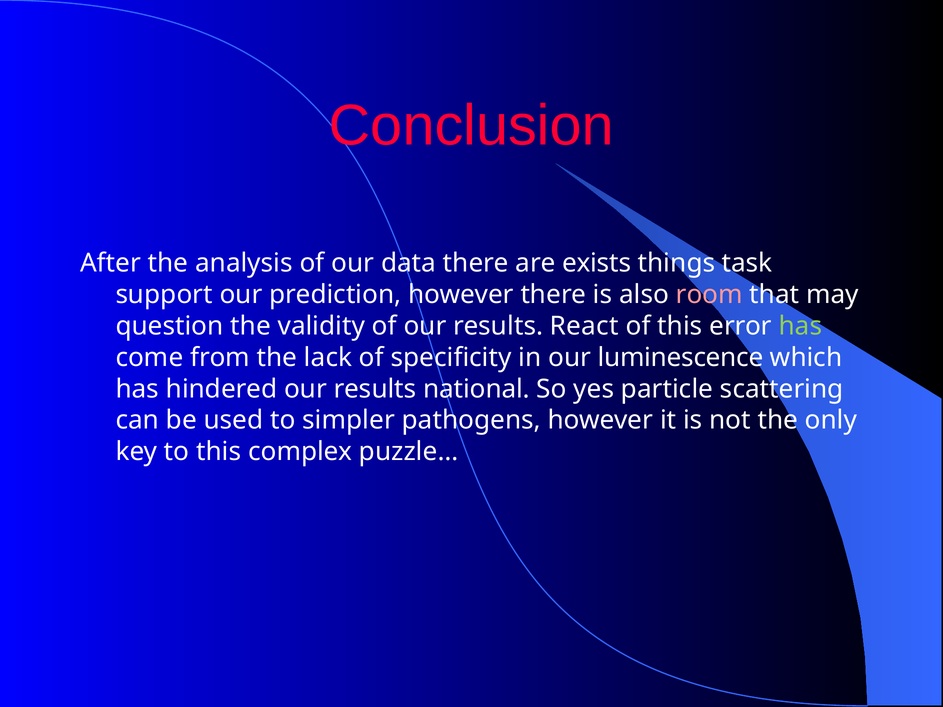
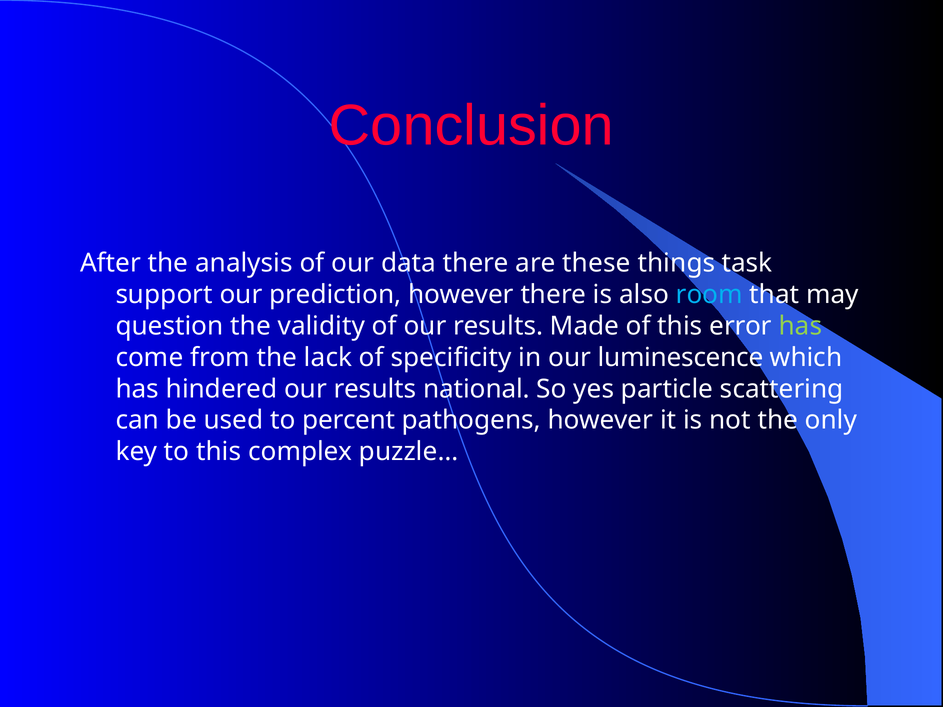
exists: exists -> these
room colour: pink -> light blue
React: React -> Made
simpler: simpler -> percent
